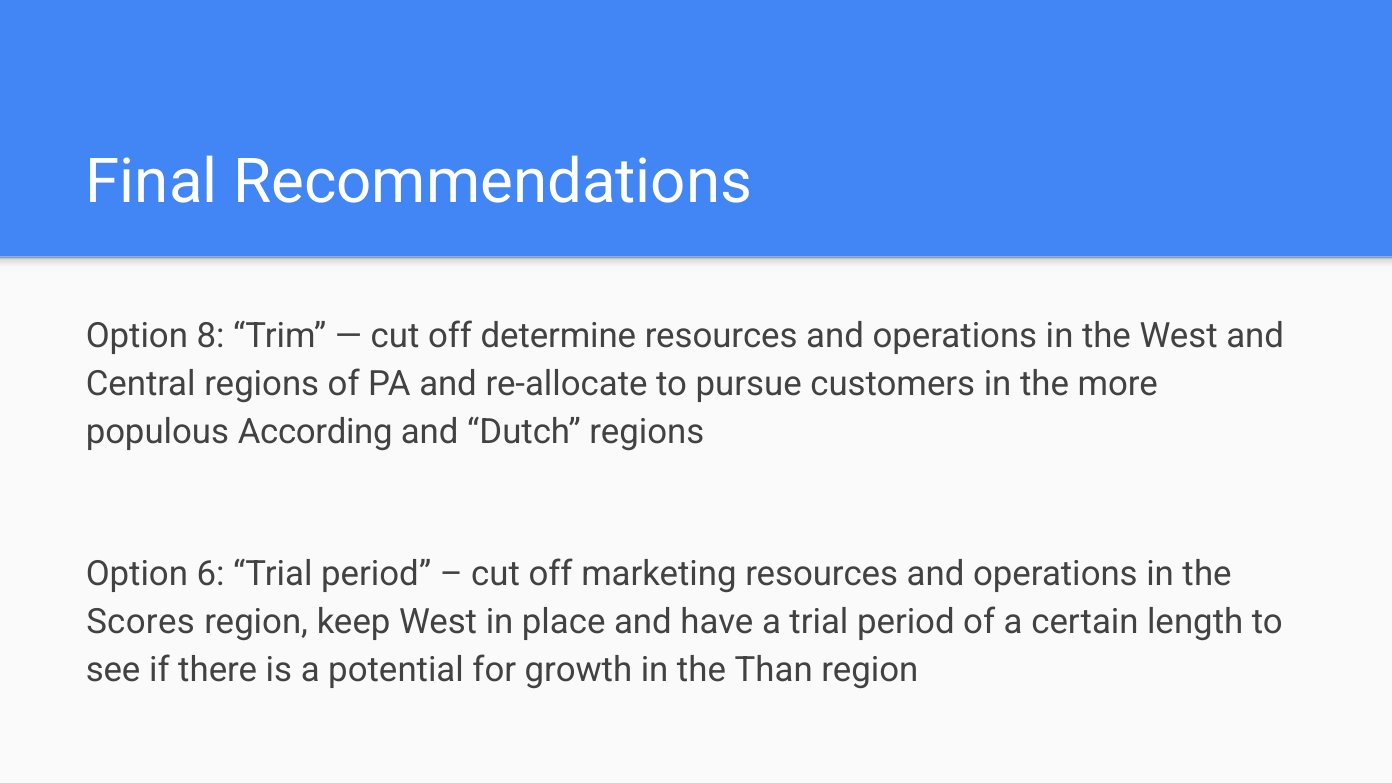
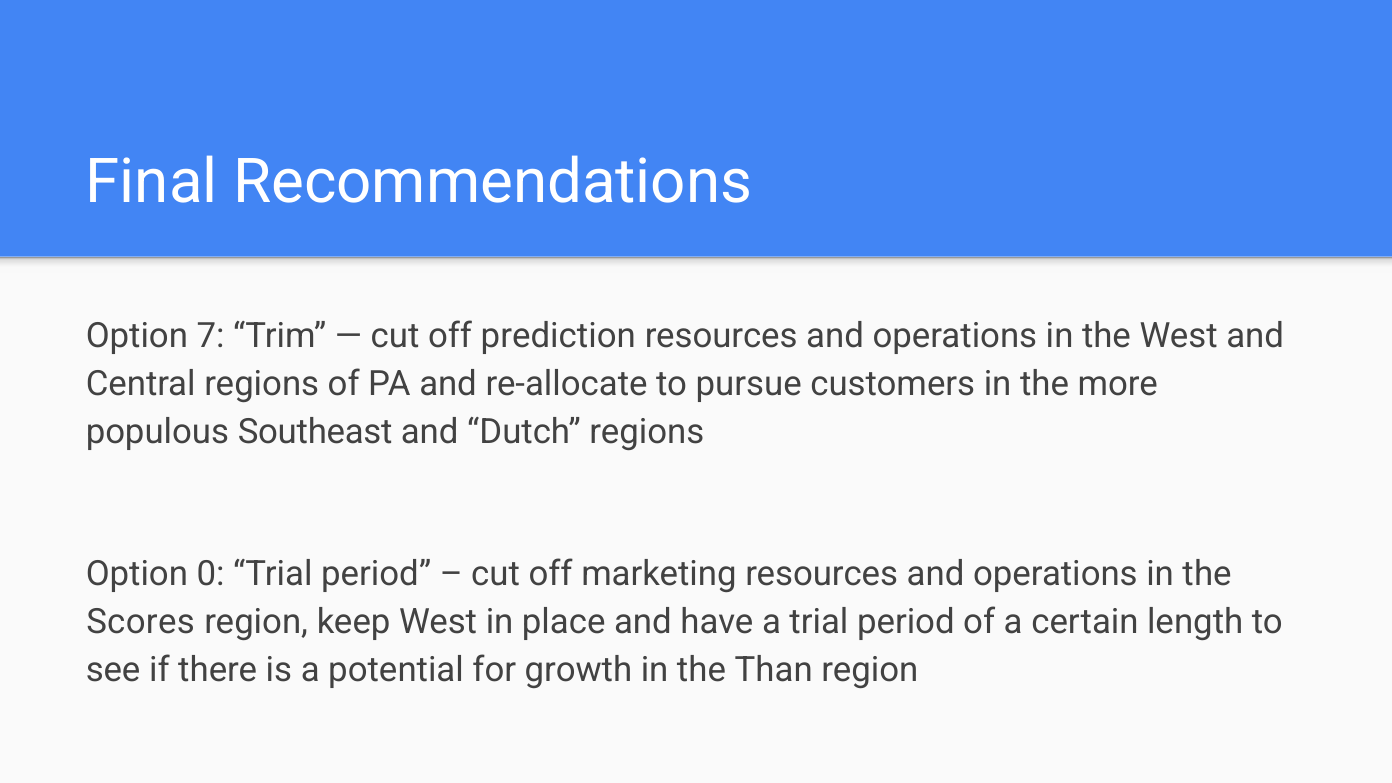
8: 8 -> 7
determine: determine -> prediction
According: According -> Southeast
6: 6 -> 0
